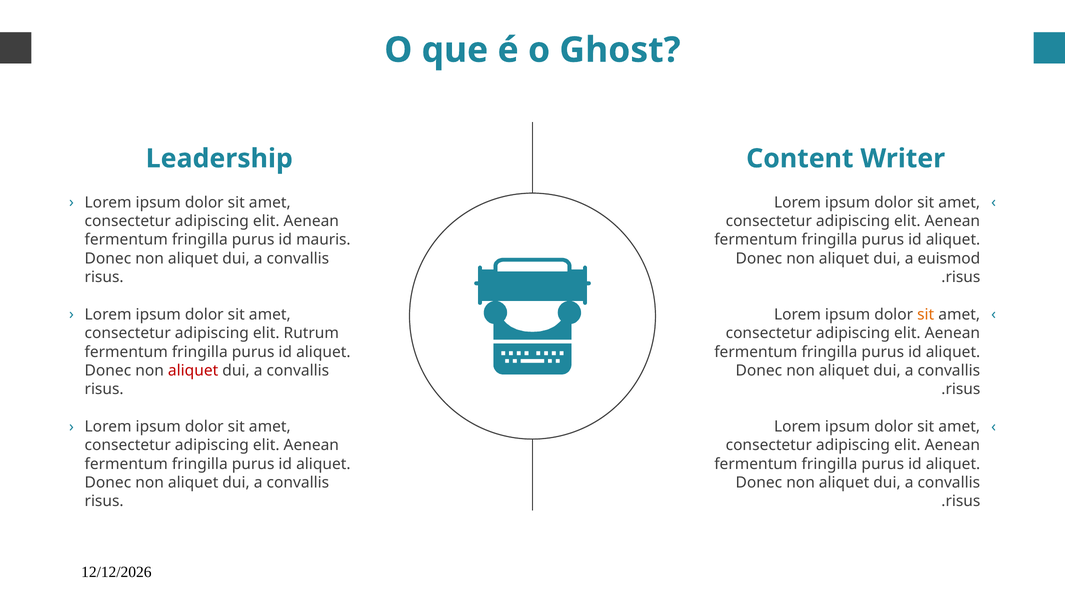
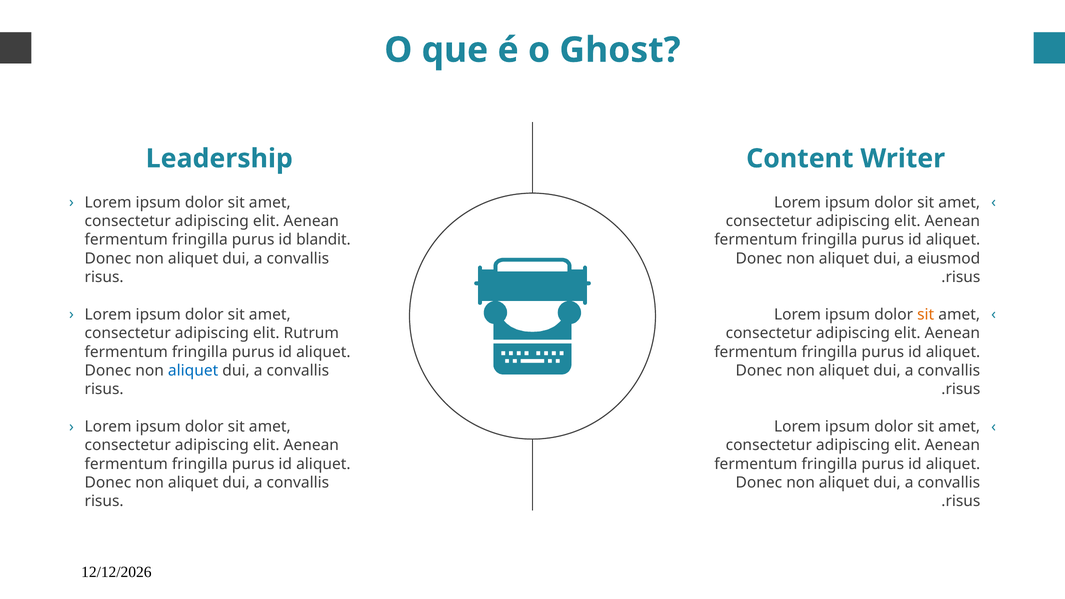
mauris: mauris -> blandit
euismod: euismod -> eiusmod
aliquet at (193, 371) colour: red -> blue
